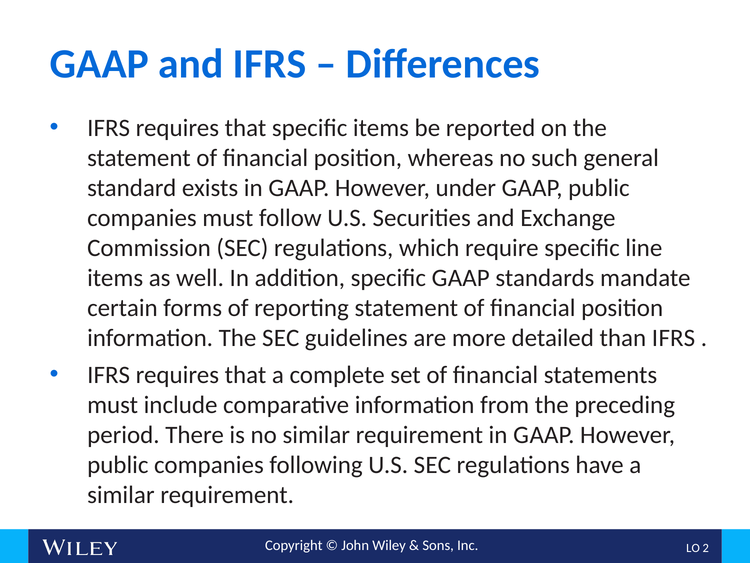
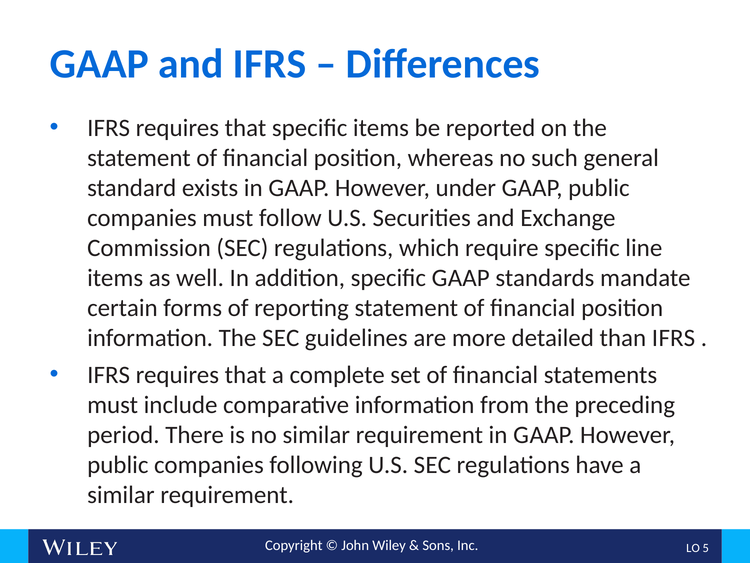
2: 2 -> 5
